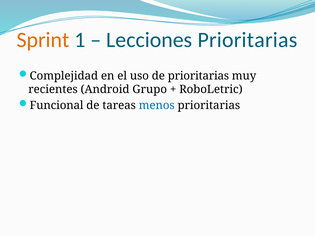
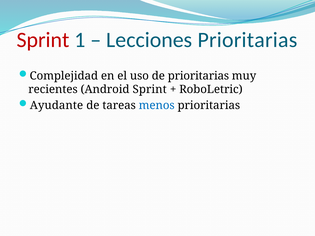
Sprint at (43, 40) colour: orange -> red
Android Grupo: Grupo -> Sprint
Funcional: Funcional -> Ayudante
